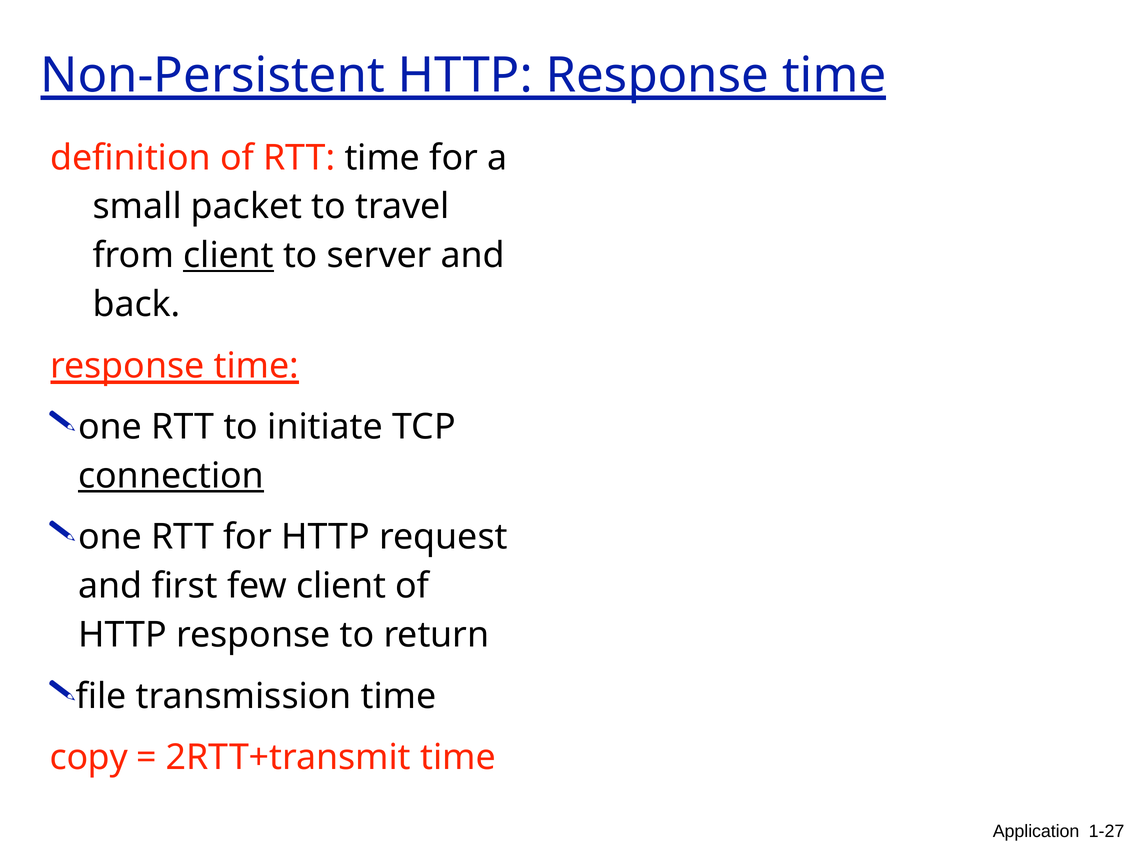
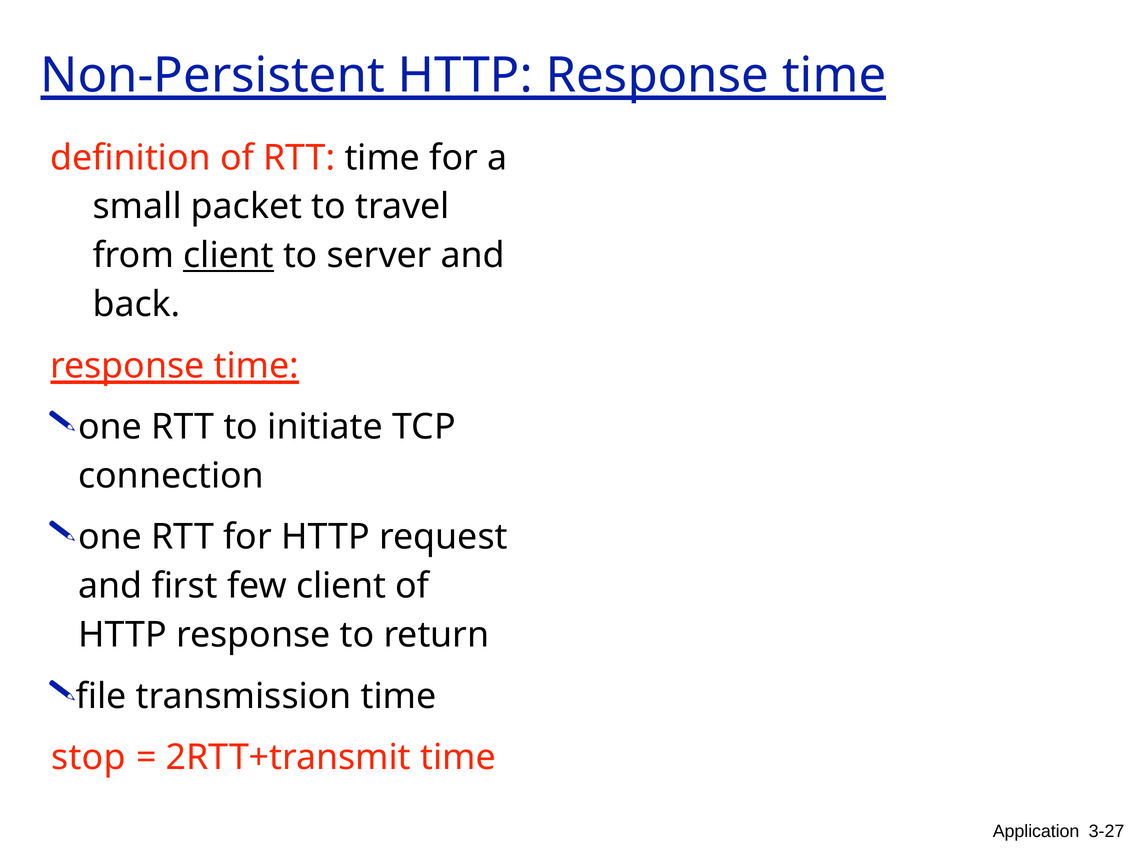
connection underline: present -> none
copy: copy -> stop
1-27: 1-27 -> 3-27
